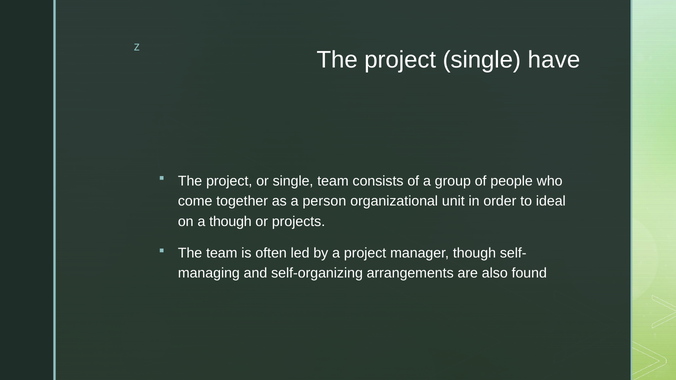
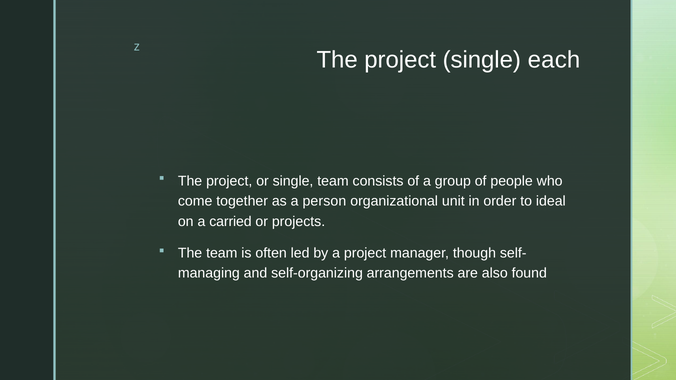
have: have -> each
a though: though -> carried
